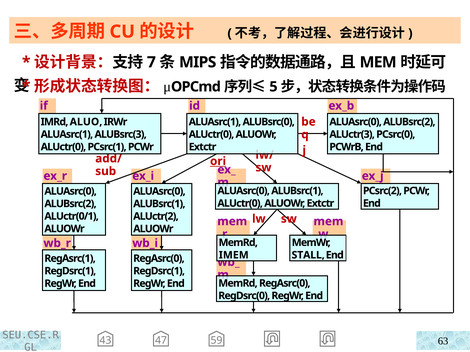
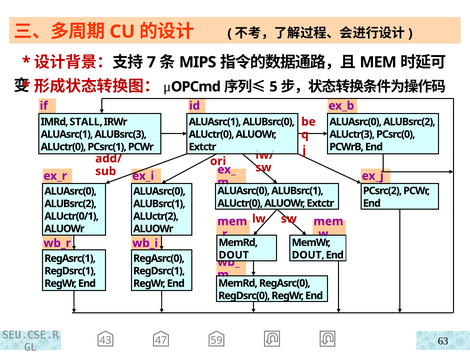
ALUO: ALUO -> STALL
ori underline: present -> none
IMEM at (234, 255): IMEM -> DOUT
STALL at (308, 255): STALL -> DOUT
